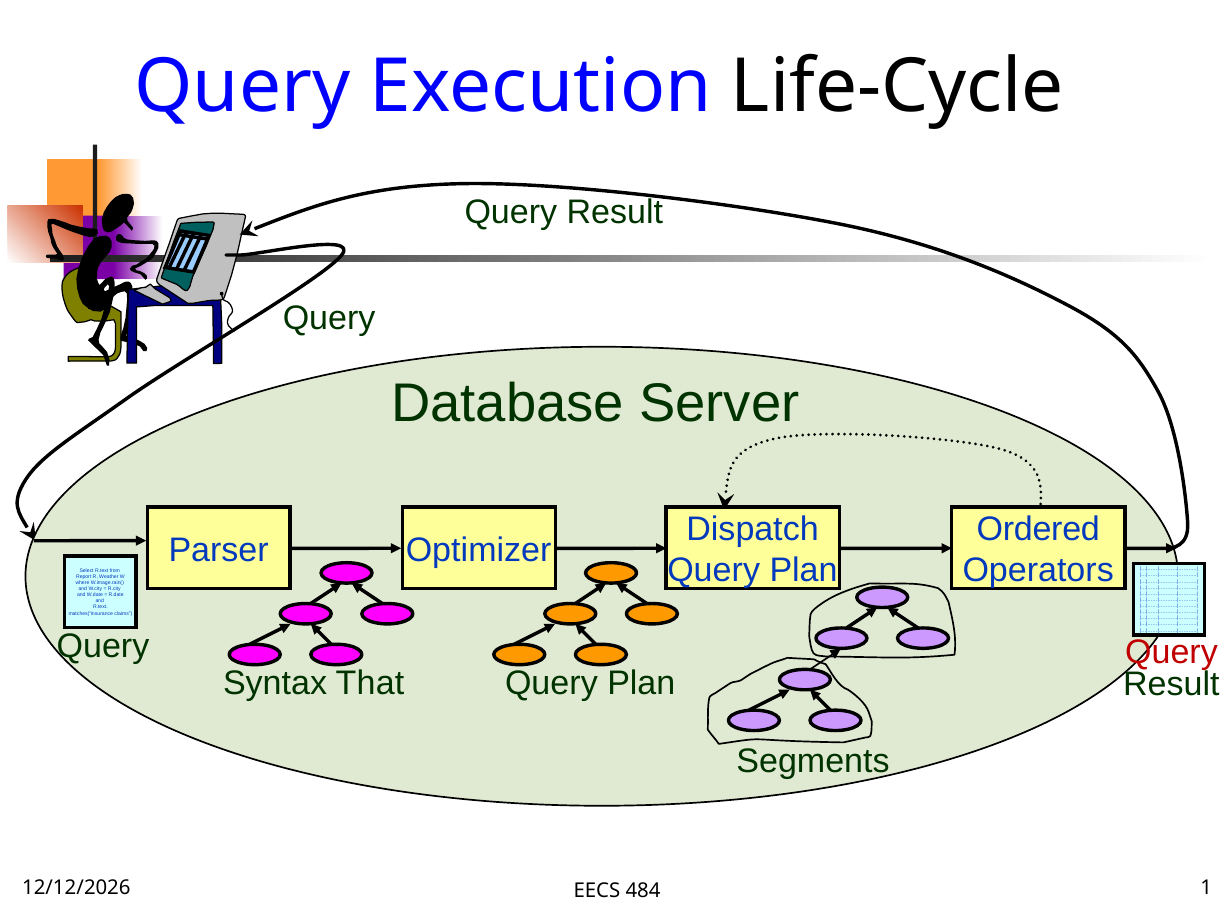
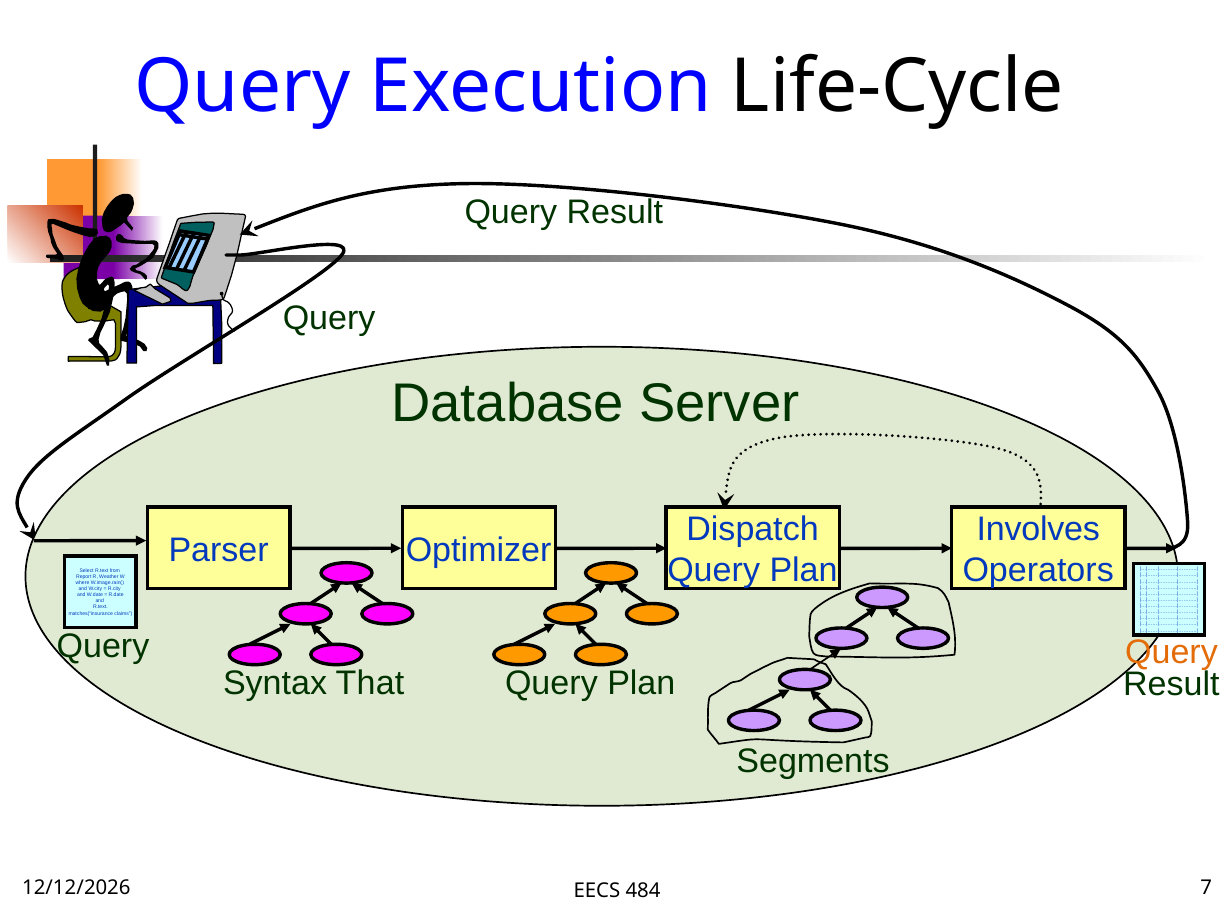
Ordered: Ordered -> Involves
Query at (1171, 652) colour: red -> orange
1: 1 -> 7
